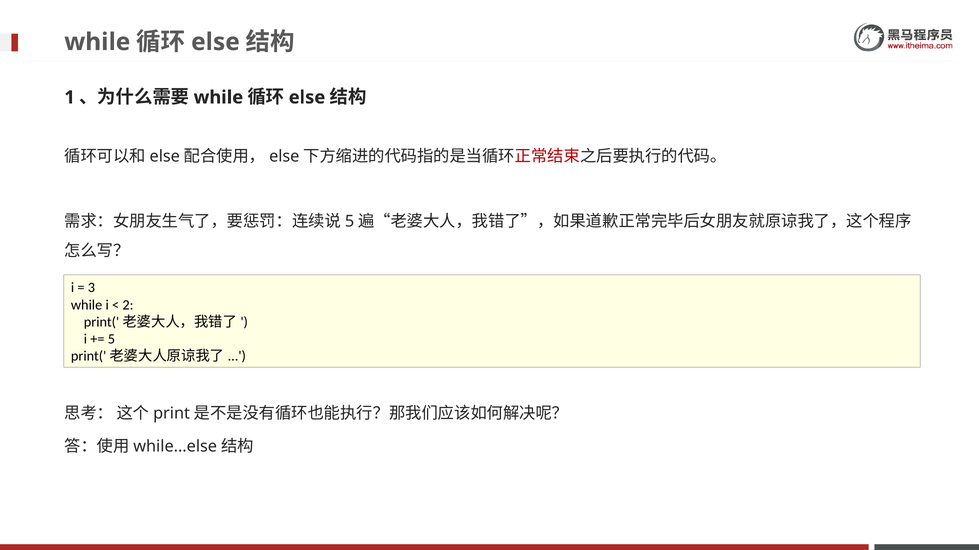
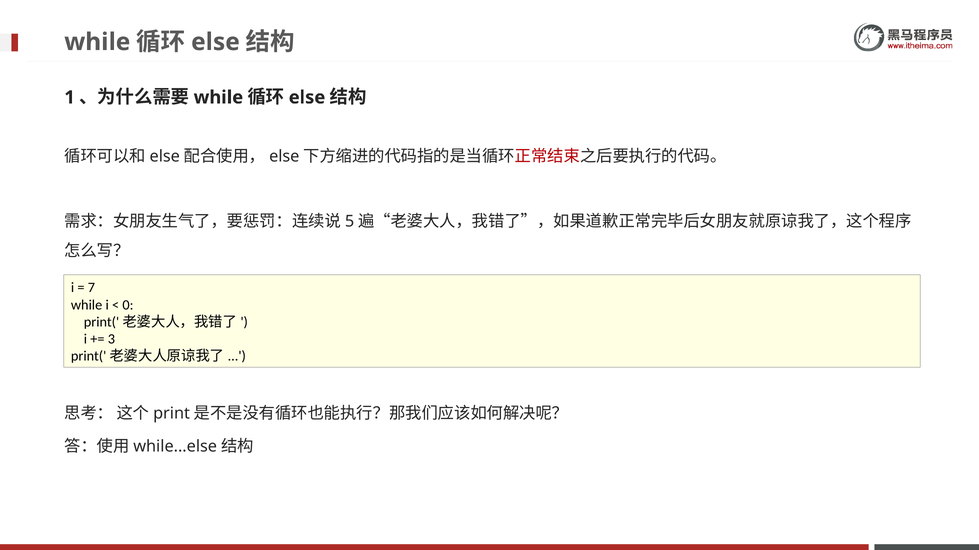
3: 3 -> 7
2: 2 -> 0
5: 5 -> 3
